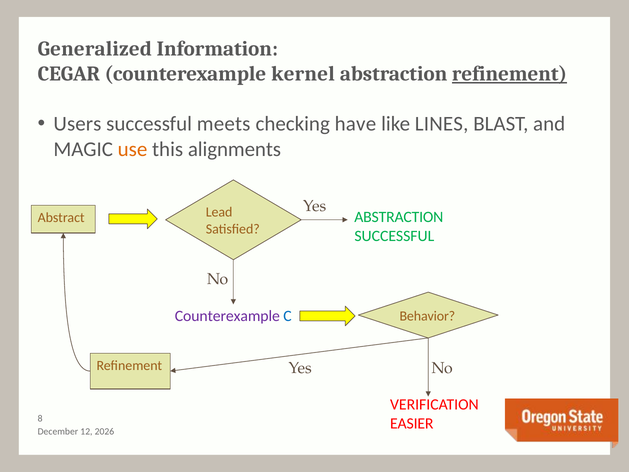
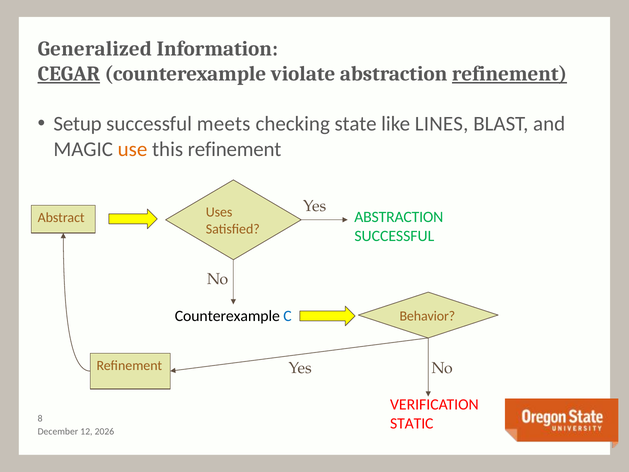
CEGAR underline: none -> present
kernel: kernel -> violate
Users: Users -> Setup
have: have -> state
this alignments: alignments -> refinement
Lead: Lead -> Uses
Counterexample at (227, 316) colour: purple -> black
EASIER: EASIER -> STATIC
